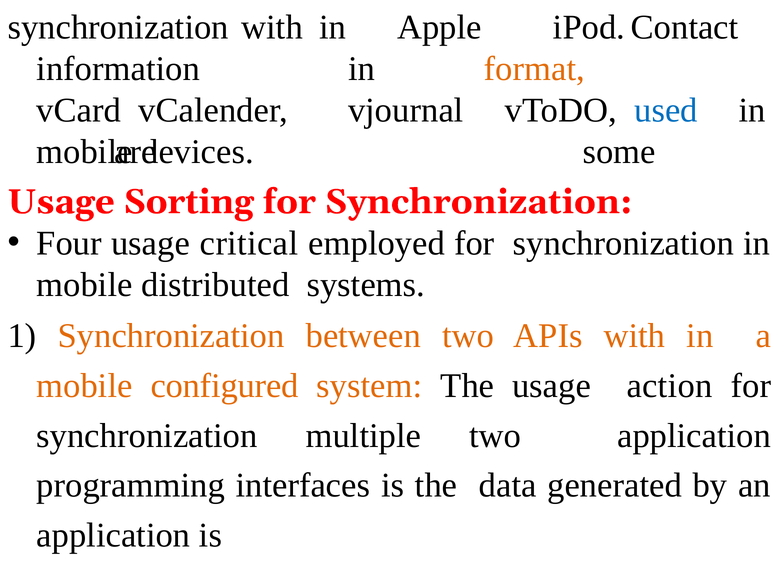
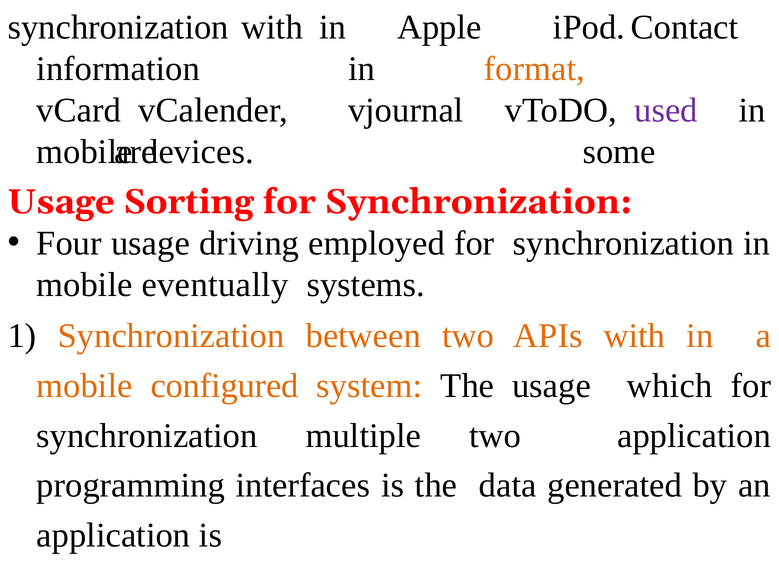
used colour: blue -> purple
critical: critical -> driving
distributed: distributed -> eventually
action: action -> which
